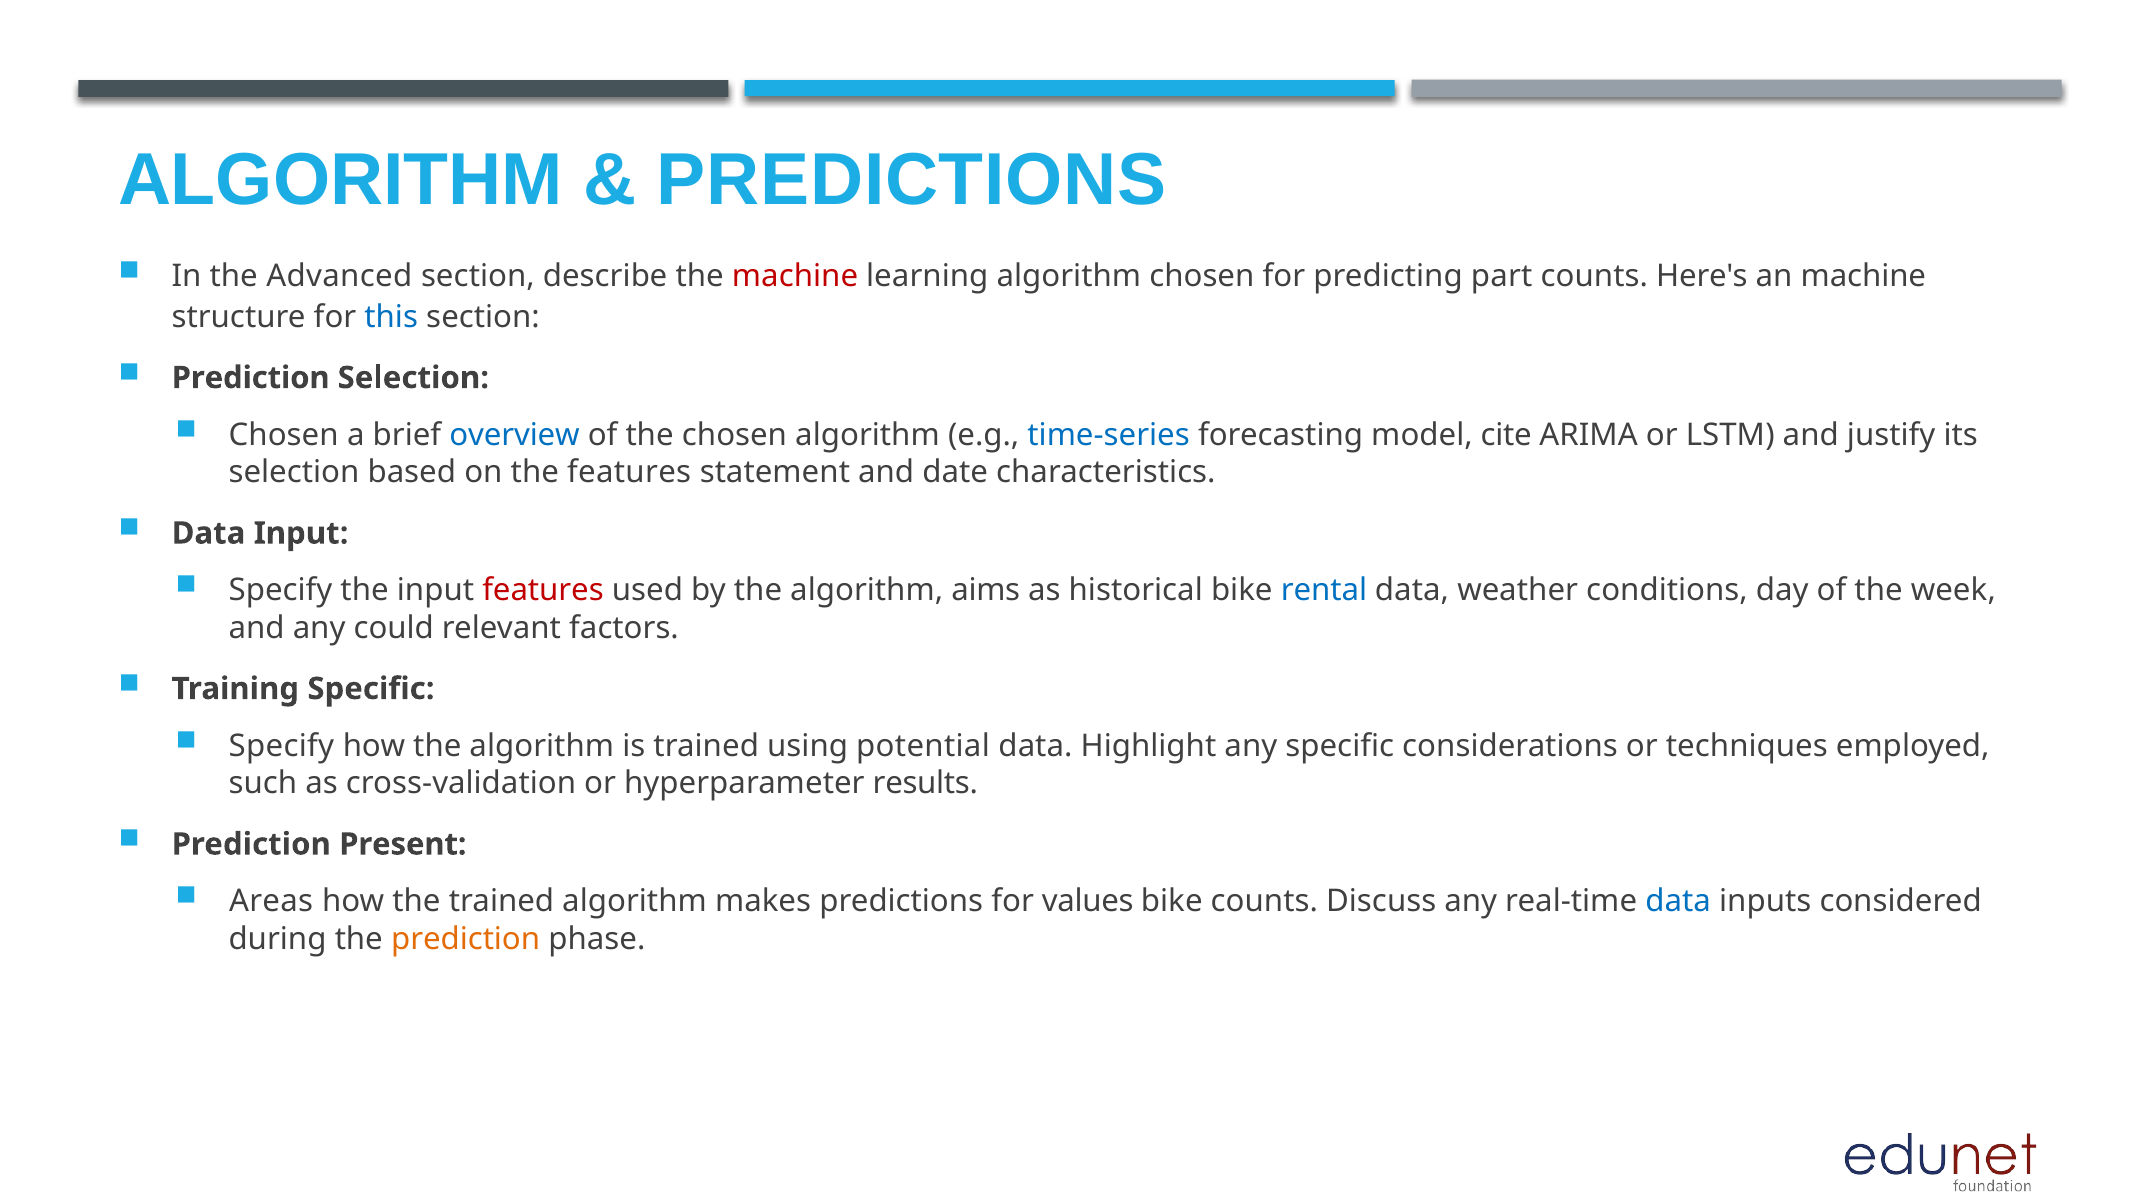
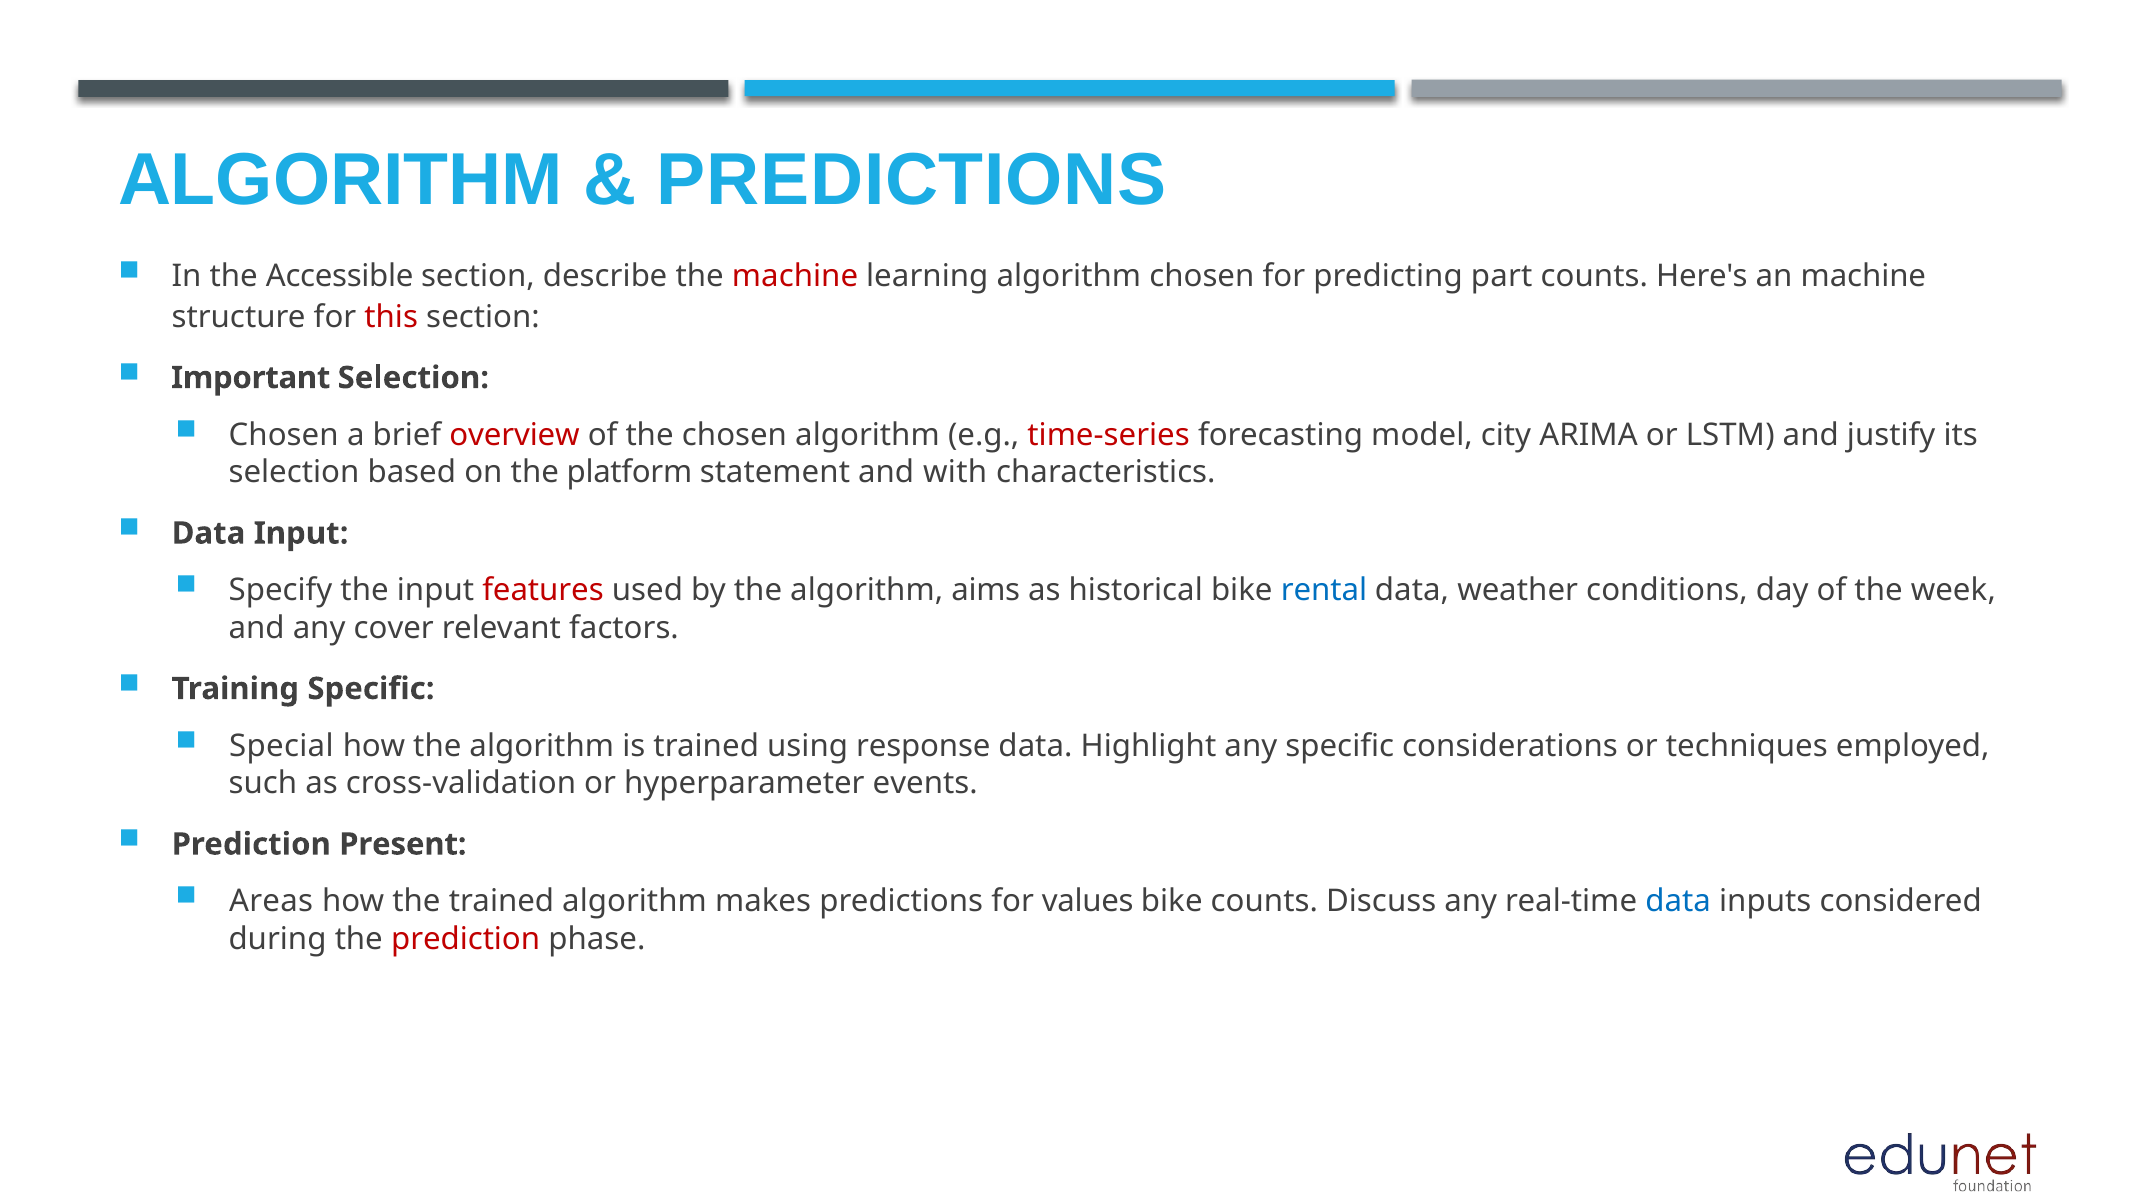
Advanced: Advanced -> Accessible
this colour: blue -> red
Prediction at (251, 378): Prediction -> Important
overview colour: blue -> red
time-series colour: blue -> red
cite: cite -> city
the features: features -> platform
date: date -> with
could: could -> cover
Specify at (281, 746): Specify -> Special
potential: potential -> response
results: results -> events
prediction at (466, 939) colour: orange -> red
